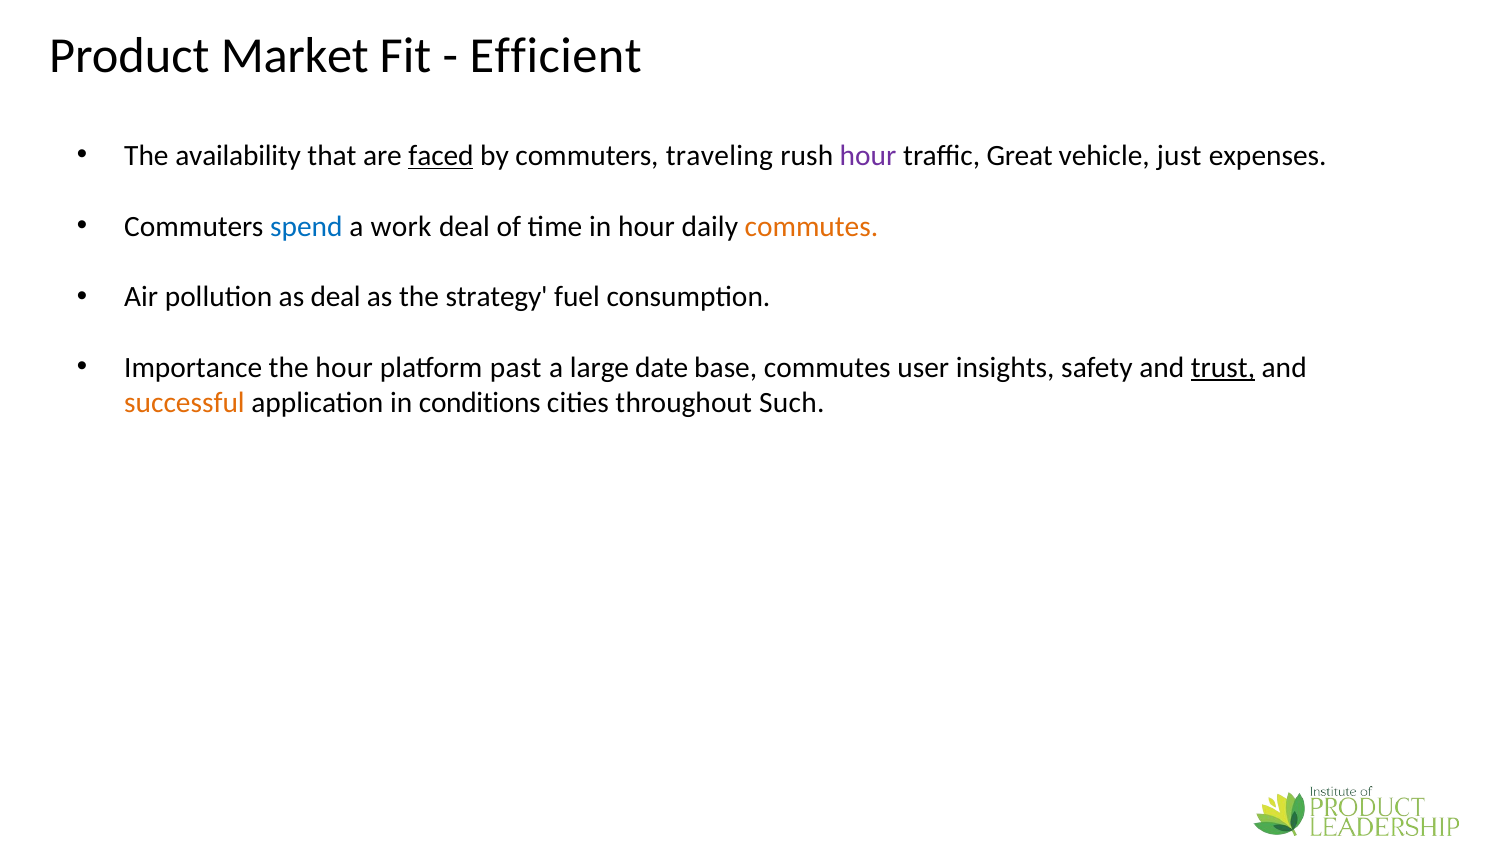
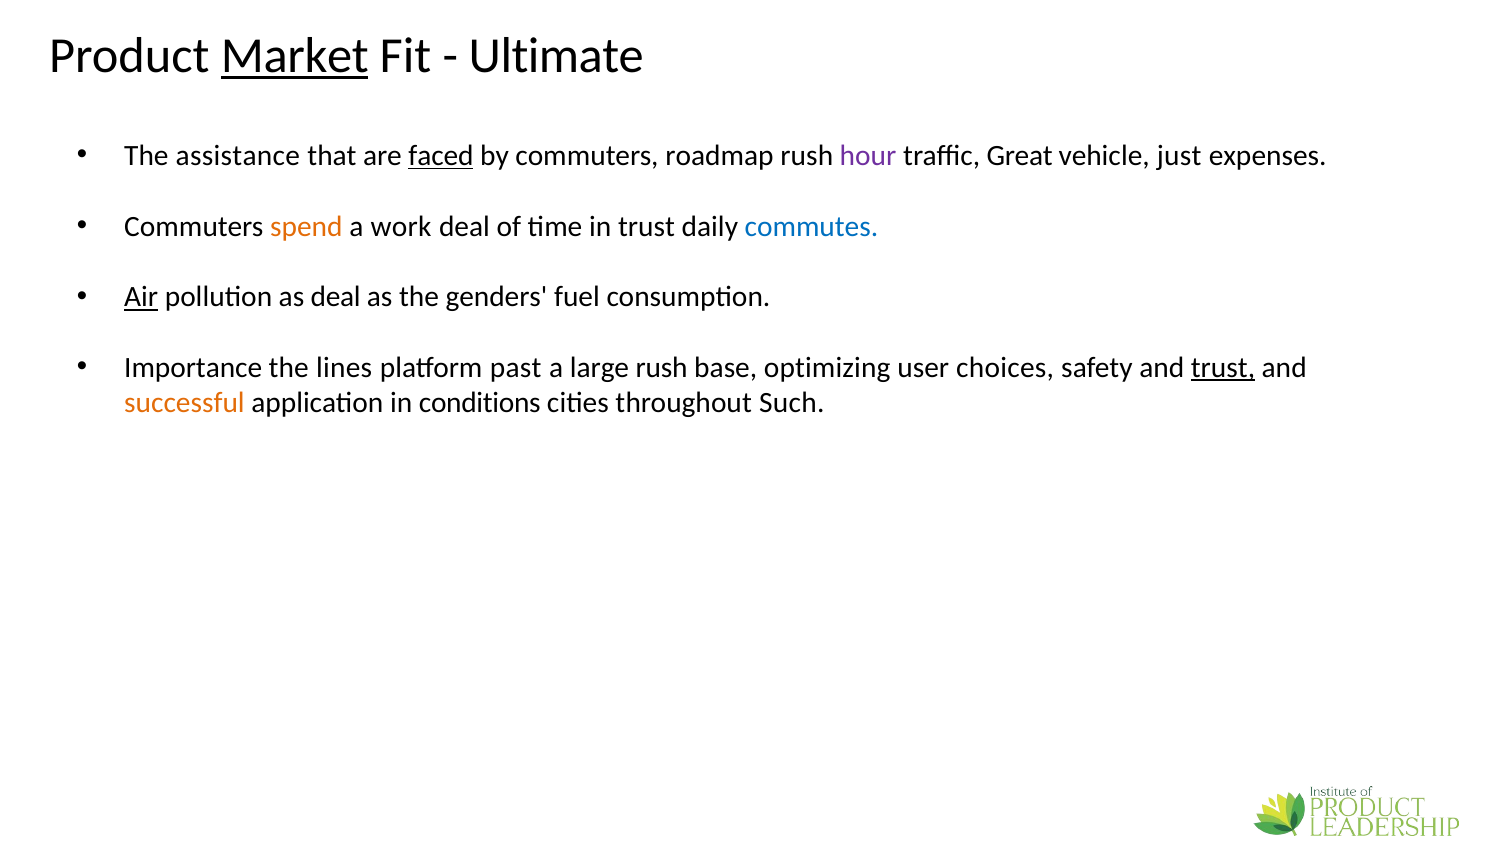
Market underline: none -> present
Efficient: Efficient -> Ultimate
availability: availability -> assistance
traveling: traveling -> roadmap
spend colour: blue -> orange
in hour: hour -> trust
commutes at (811, 226) colour: orange -> blue
Air underline: none -> present
strategy: strategy -> genders
the hour: hour -> lines
large date: date -> rush
base commutes: commutes -> optimizing
insights: insights -> choices
